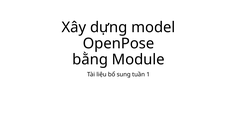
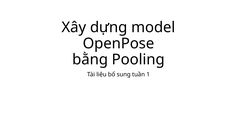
Module: Module -> Pooling
